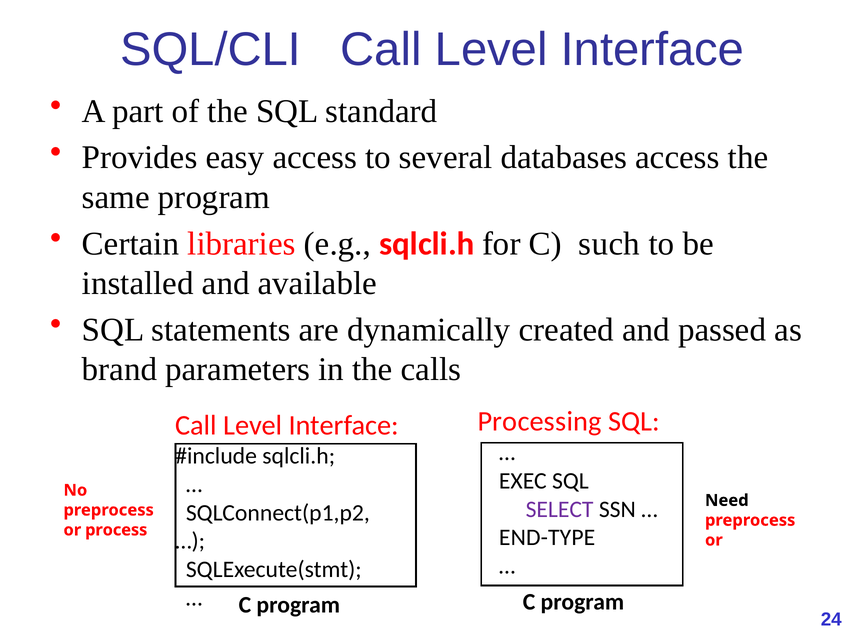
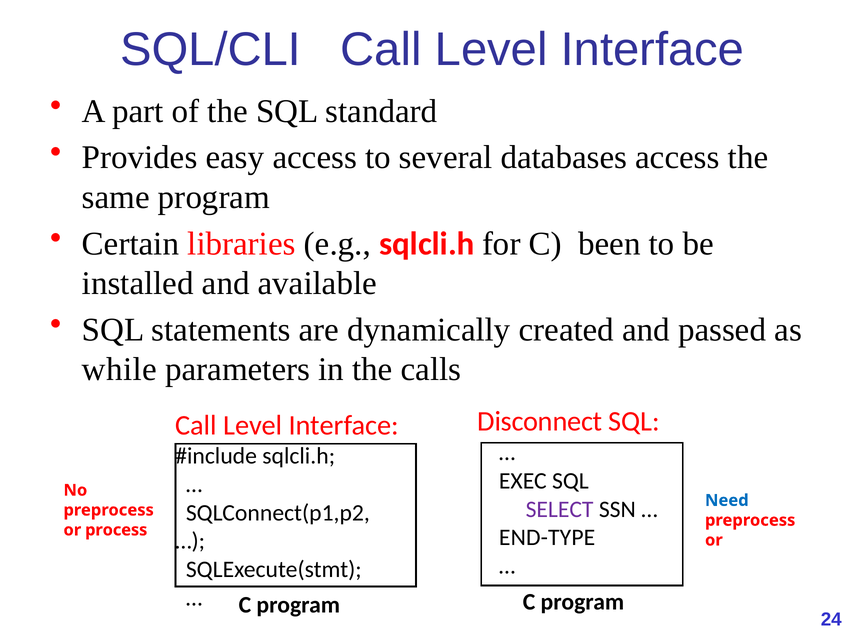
such: such -> been
brand: brand -> while
Processing: Processing -> Disconnect
Need colour: black -> blue
